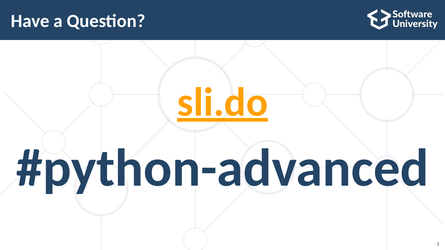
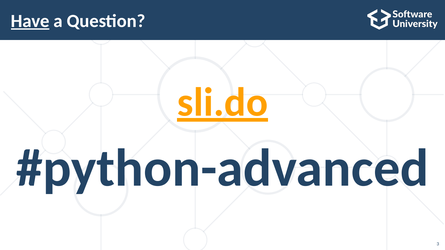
Have underline: none -> present
